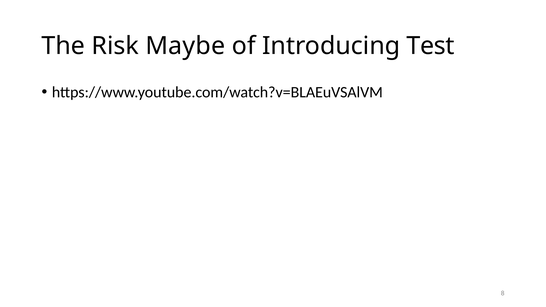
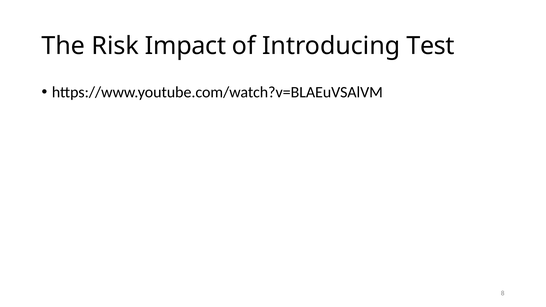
Maybe: Maybe -> Impact
